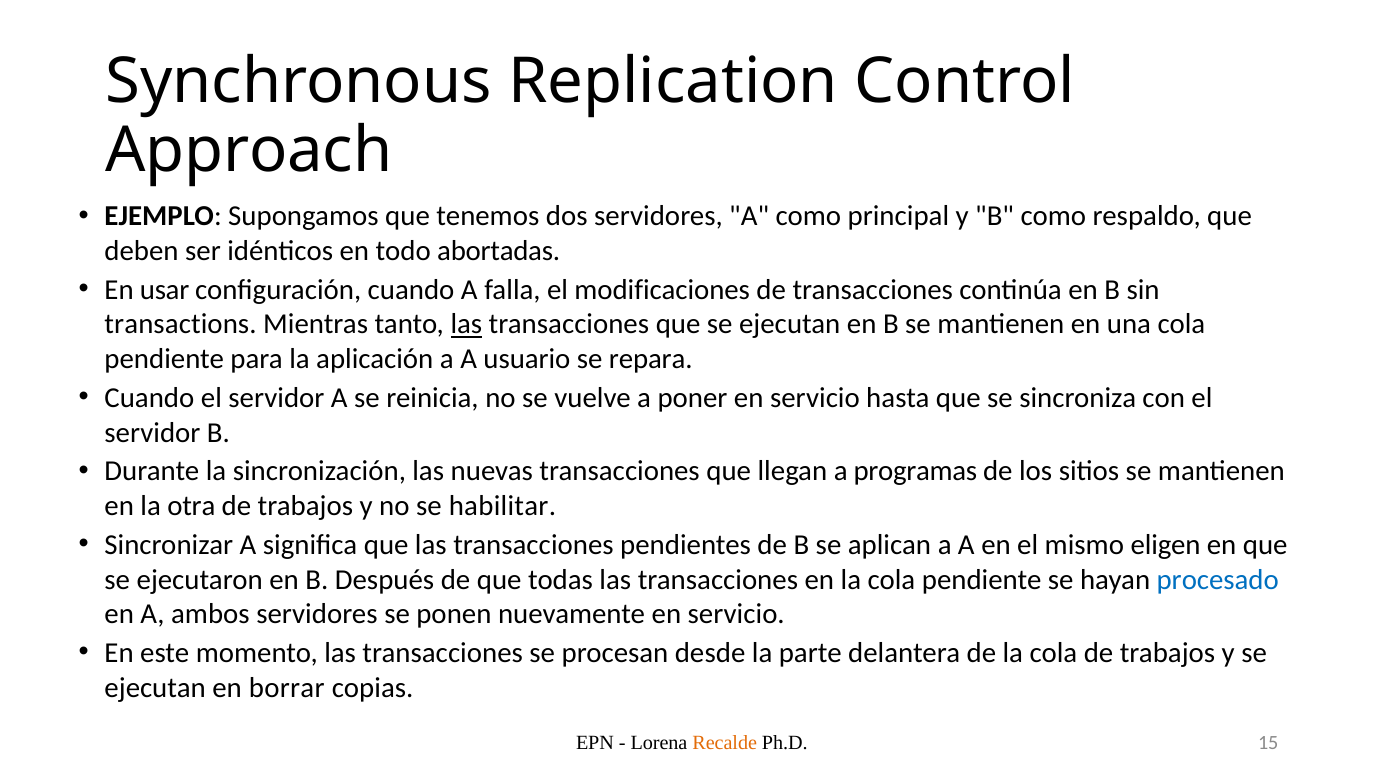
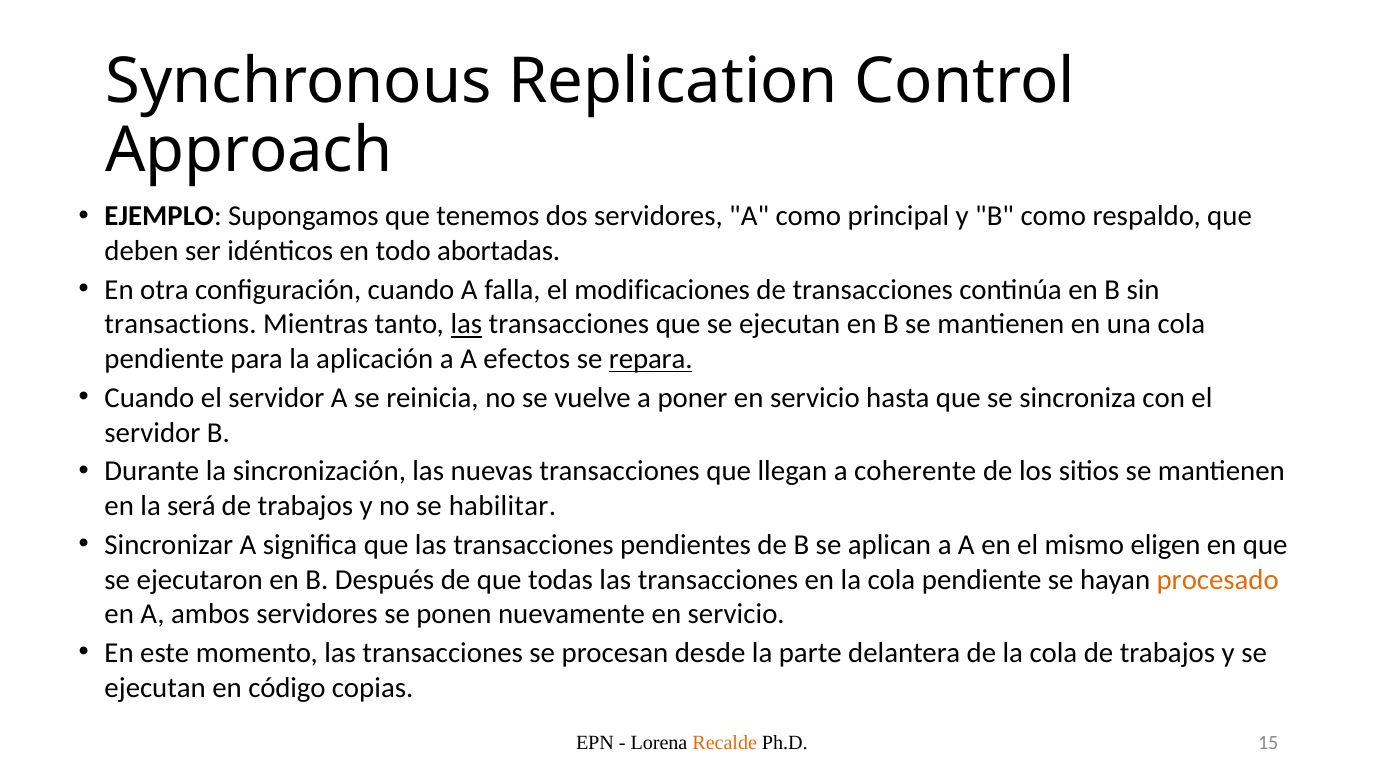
usar: usar -> otra
usuario: usuario -> efectos
repara underline: none -> present
programas: programas -> coherente
otra: otra -> será
procesado colour: blue -> orange
borrar: borrar -> código
